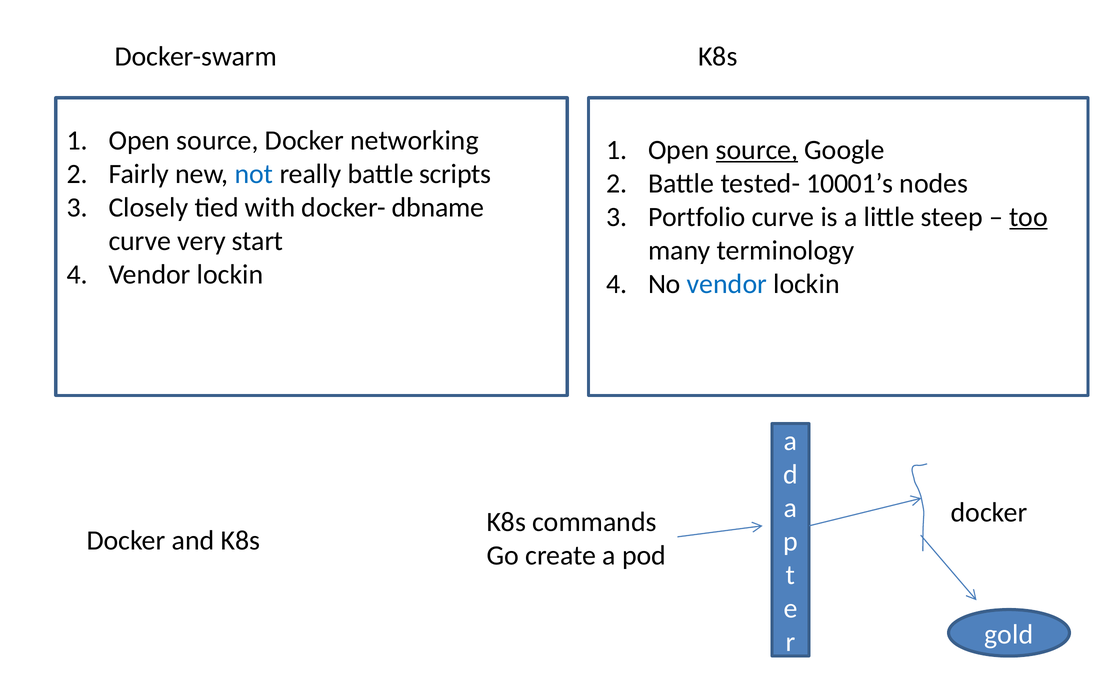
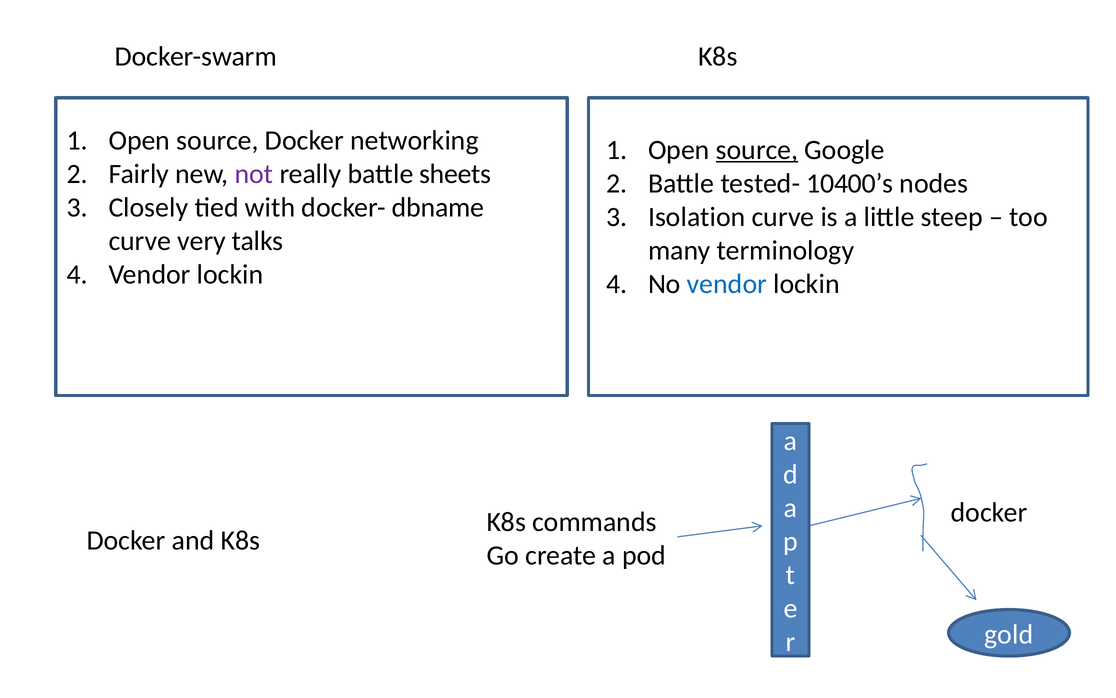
not colour: blue -> purple
scripts: scripts -> sheets
10001’s: 10001’s -> 10400’s
Portfolio: Portfolio -> Isolation
too underline: present -> none
start: start -> talks
